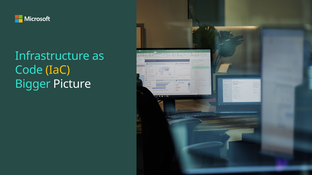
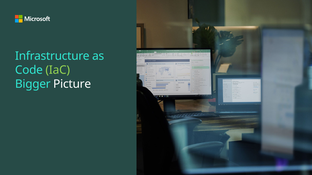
IaC colour: yellow -> light green
